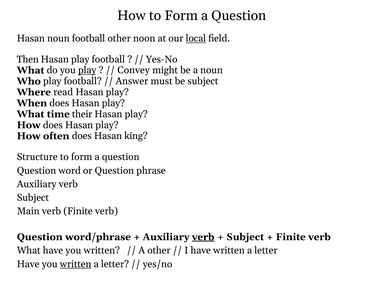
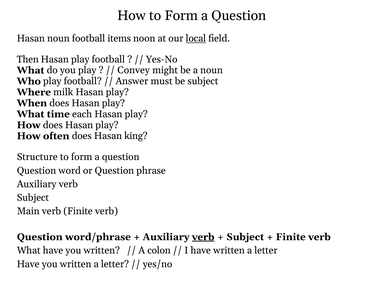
football other: other -> items
play at (87, 70) underline: present -> none
read: read -> milk
their: their -> each
A other: other -> colon
written at (76, 264) underline: present -> none
